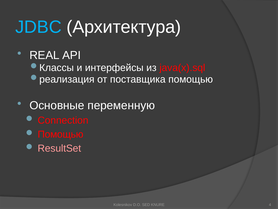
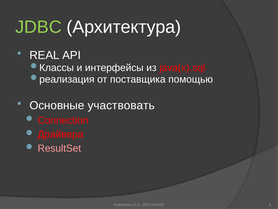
JDBC colour: light blue -> light green
переменную: переменную -> участвовать
Помощью at (61, 134): Помощью -> Драйвера
